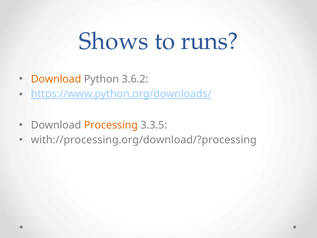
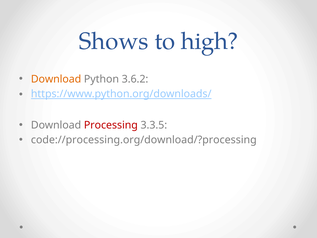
runs: runs -> high
Processing colour: orange -> red
with://processing.org/download/?processing: with://processing.org/download/?processing -> code://processing.org/download/?processing
